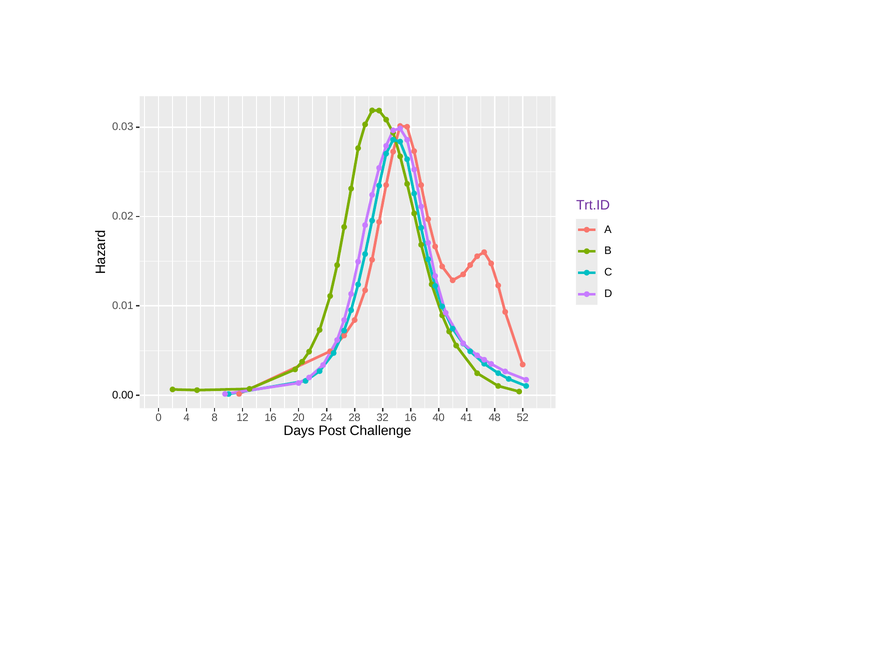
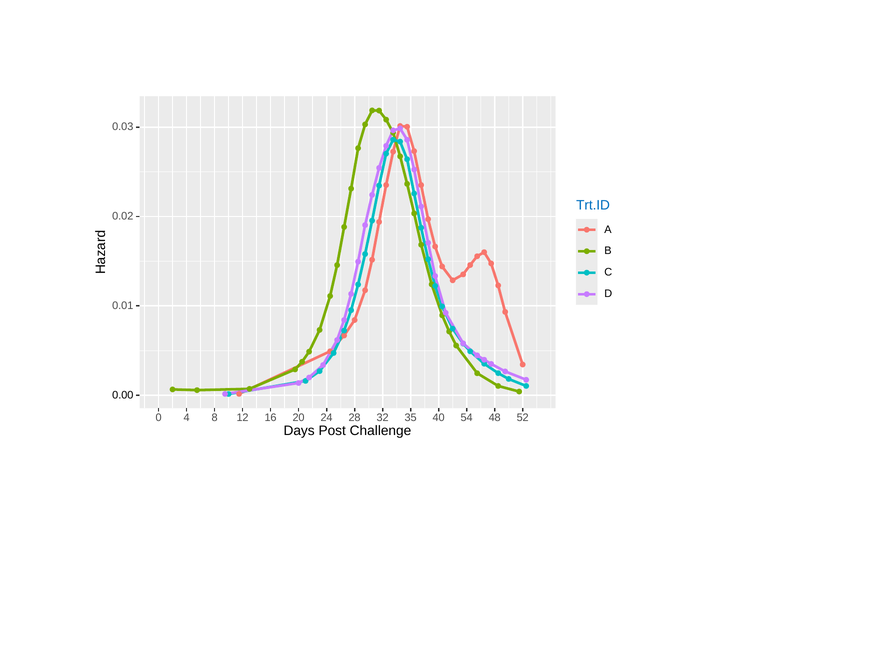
Trt.ID colour: purple -> blue
32 16: 16 -> 35
41: 41 -> 54
